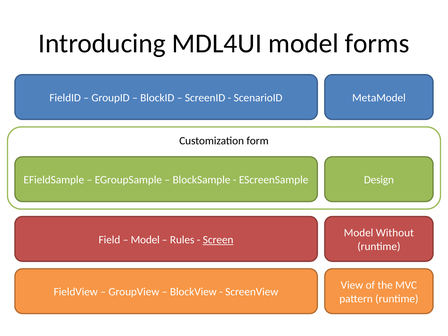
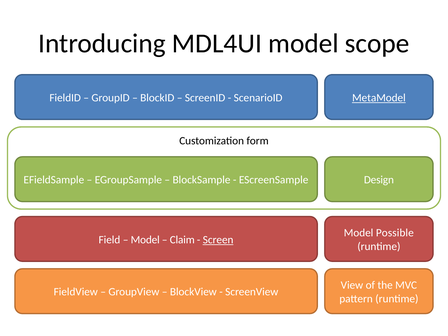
forms: forms -> scope
MetaModel underline: none -> present
Without: Without -> Possible
Rules: Rules -> Claim
